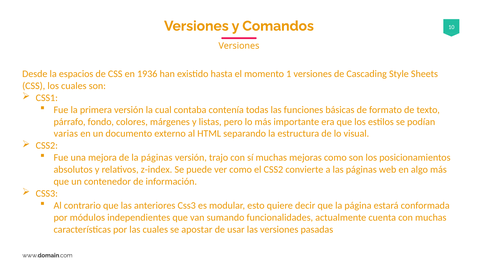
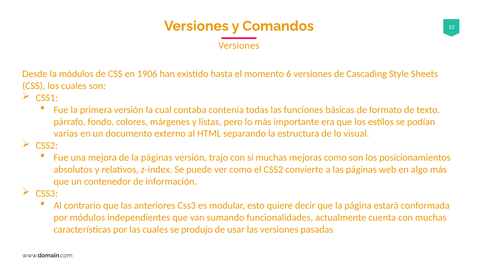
la espacios: espacios -> módulos
1936: 1936 -> 1906
1: 1 -> 6
apostar: apostar -> produjo
